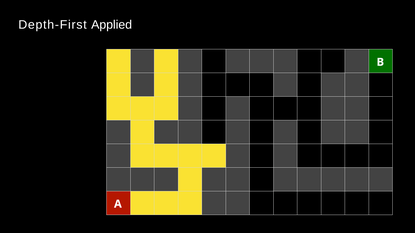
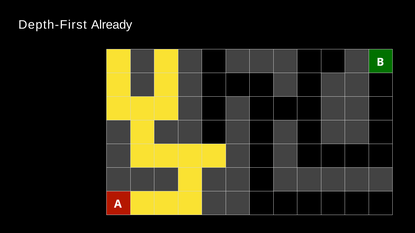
Applied: Applied -> Already
